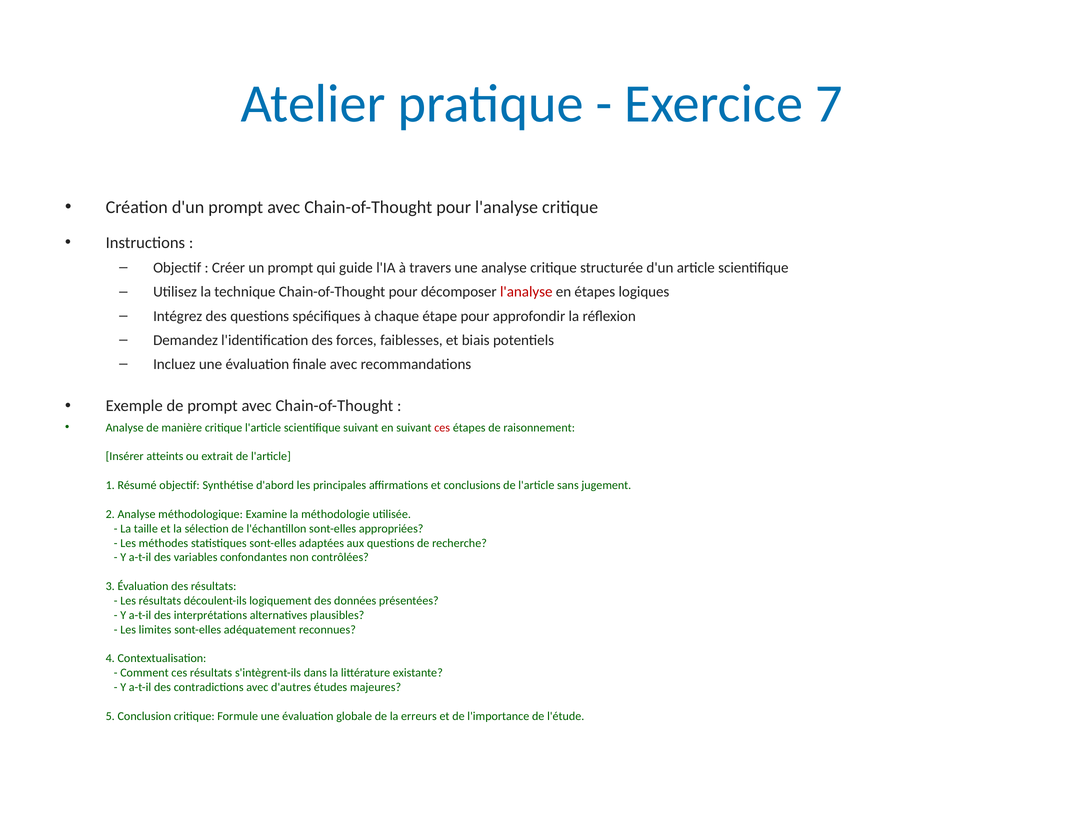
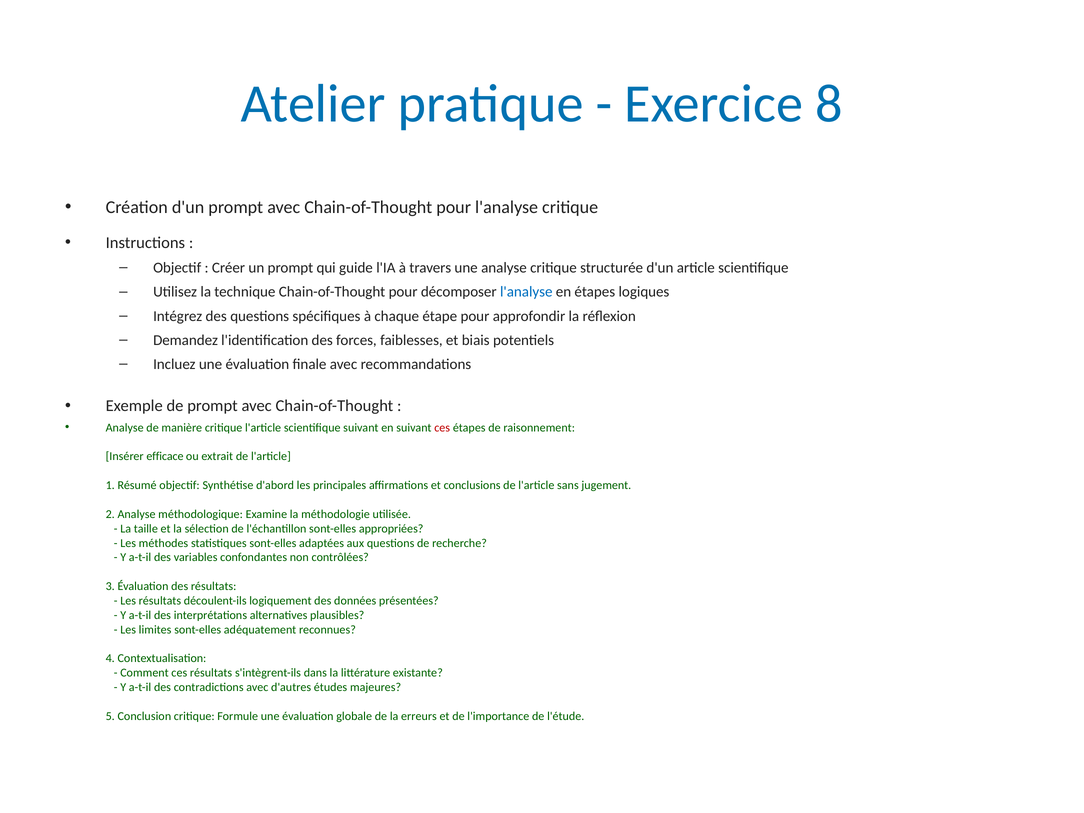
7: 7 -> 8
l'analyse at (526, 292) colour: red -> blue
atteints: atteints -> efficace
